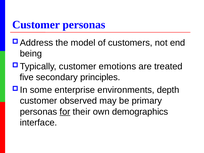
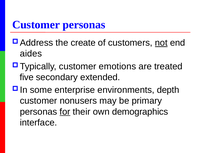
model: model -> create
not underline: none -> present
being: being -> aides
principles: principles -> extended
observed: observed -> nonusers
